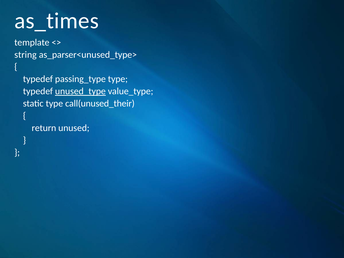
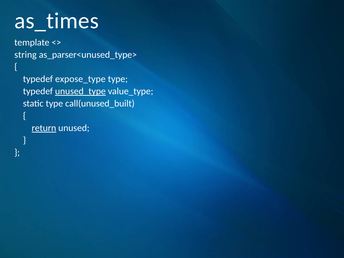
passing_type: passing_type -> expose_type
call(unused_their: call(unused_their -> call(unused_built
return underline: none -> present
